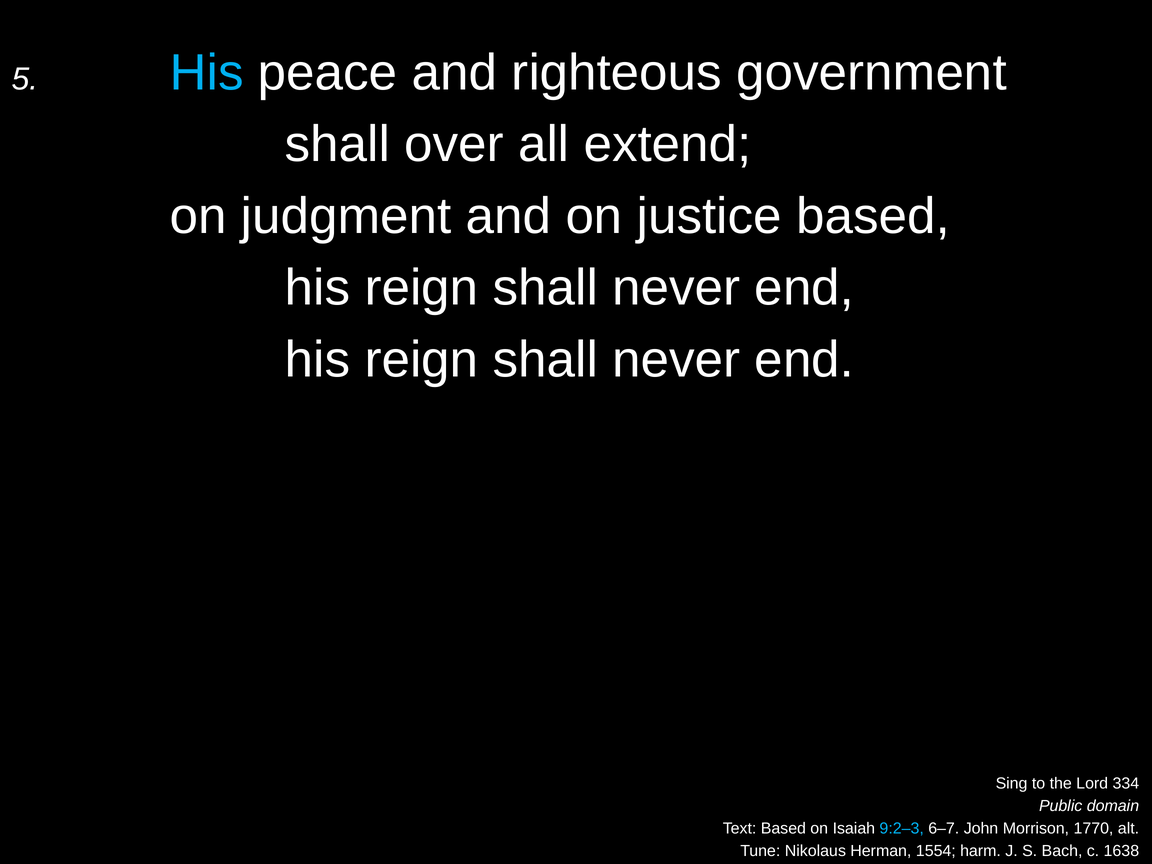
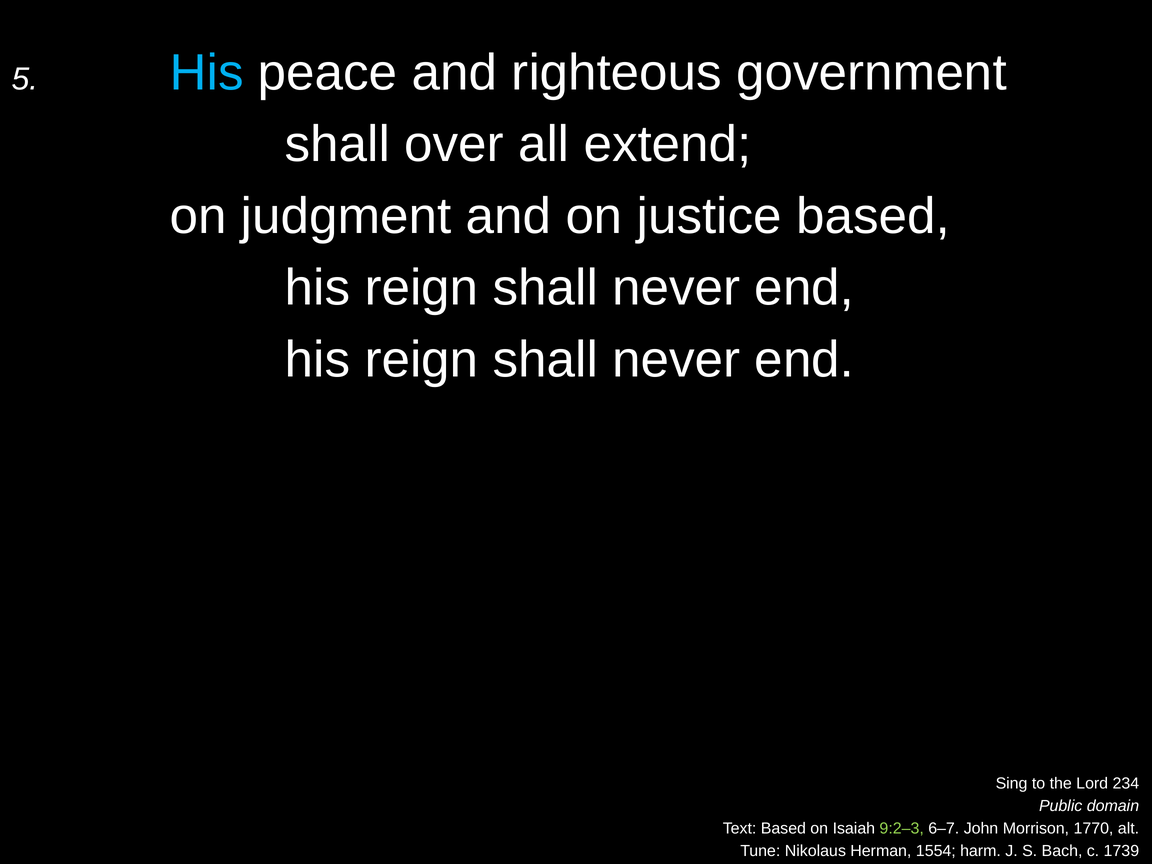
334: 334 -> 234
9:2–3 colour: light blue -> light green
1638: 1638 -> 1739
